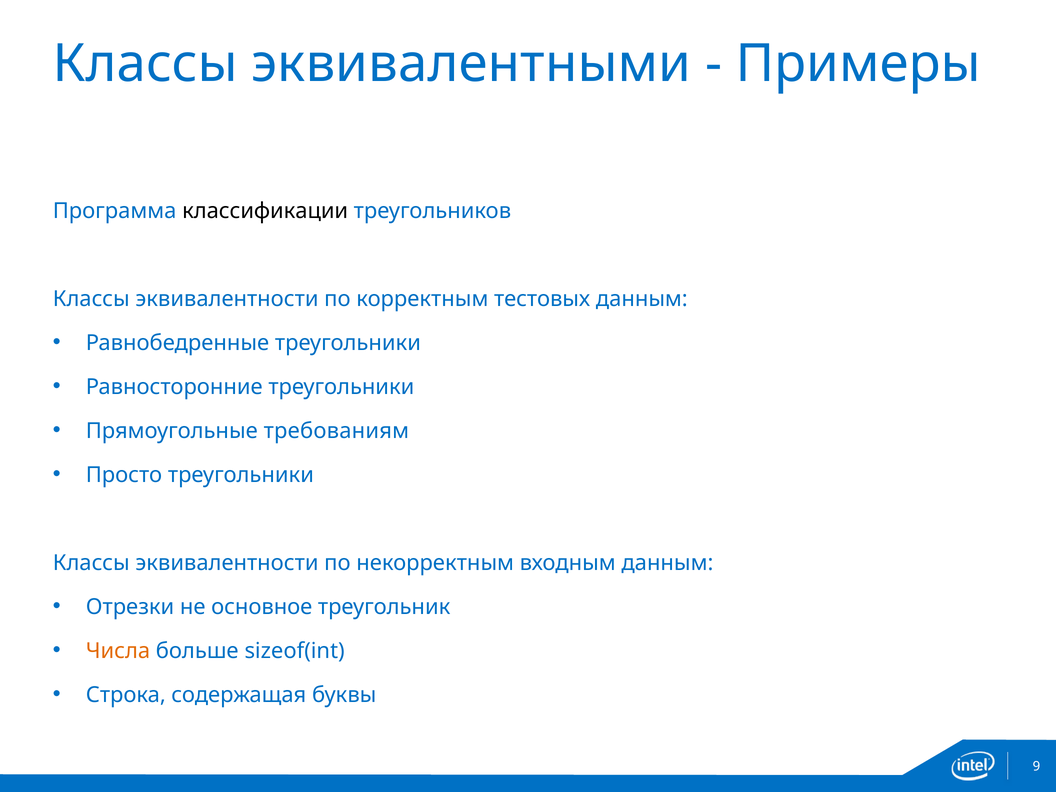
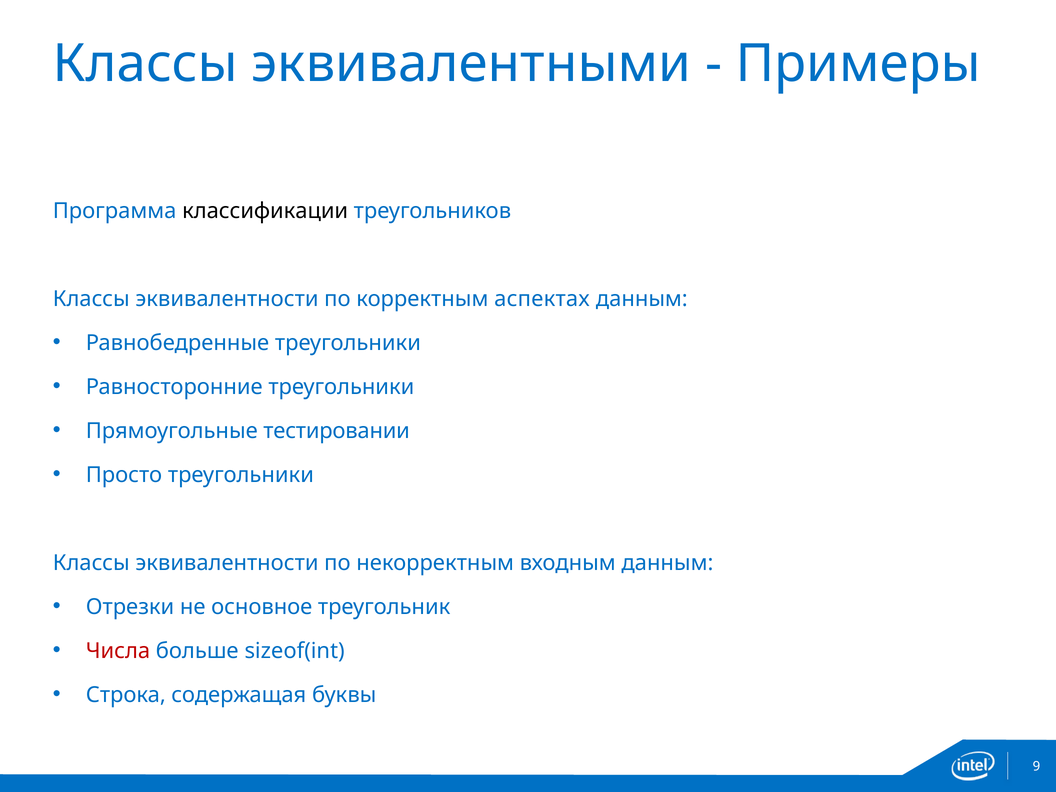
тестовых: тестовых -> аспектах
требованиям: требованиям -> тестировании
Числа colour: orange -> red
